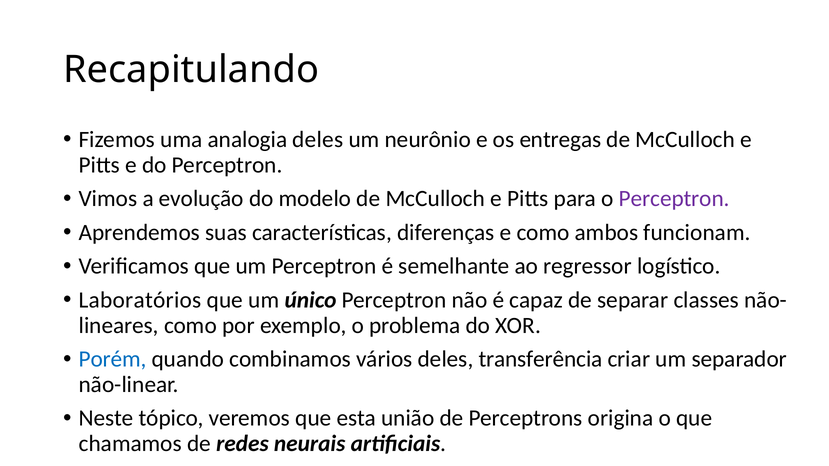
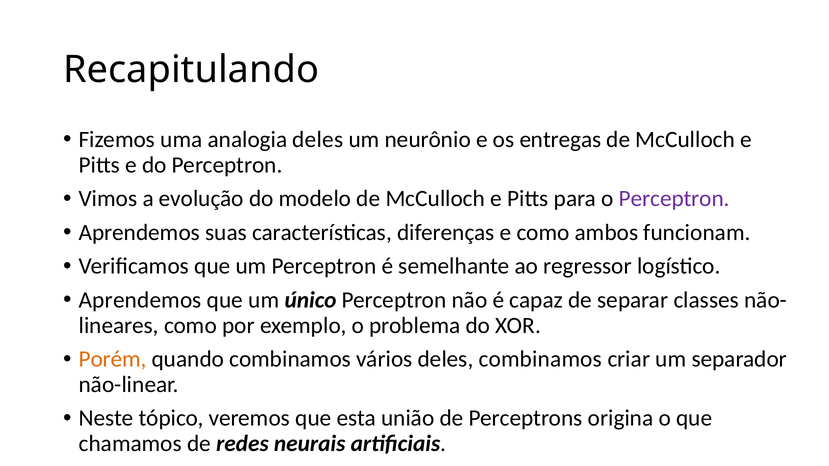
Laboratórios at (140, 300): Laboratórios -> Aprendemos
Porém colour: blue -> orange
deles transferência: transferência -> combinamos
